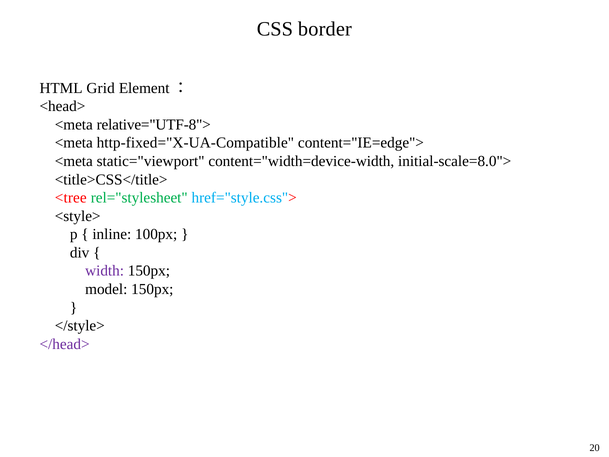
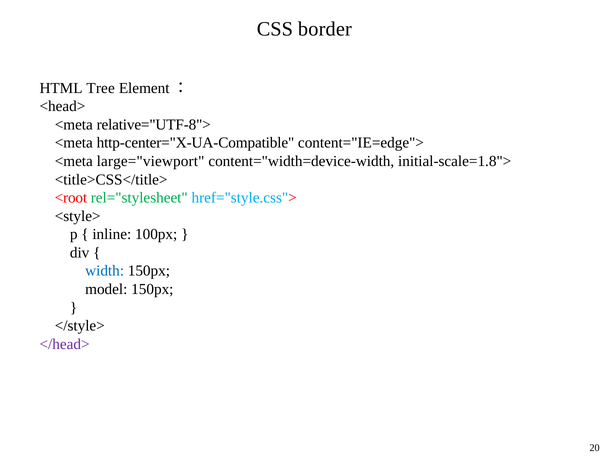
Grid: Grid -> Tree
http-fixed="X-UA-Compatible: http-fixed="X-UA-Compatible -> http-center="X-UA-Compatible
static="viewport: static="viewport -> large="viewport
initial-scale=8.0">: initial-scale=8.0"> -> initial-scale=1.8">
<tree: <tree -> <root
width colour: purple -> blue
